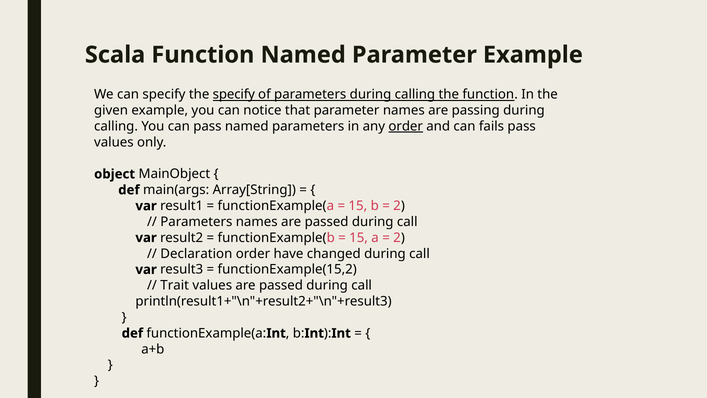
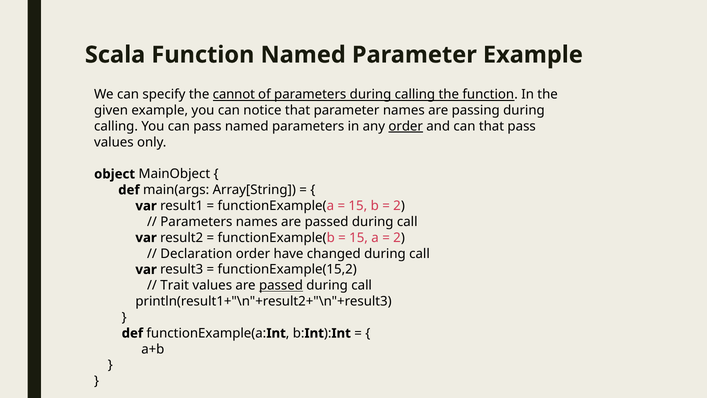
the specify: specify -> cannot
can fails: fails -> that
passed at (281, 285) underline: none -> present
